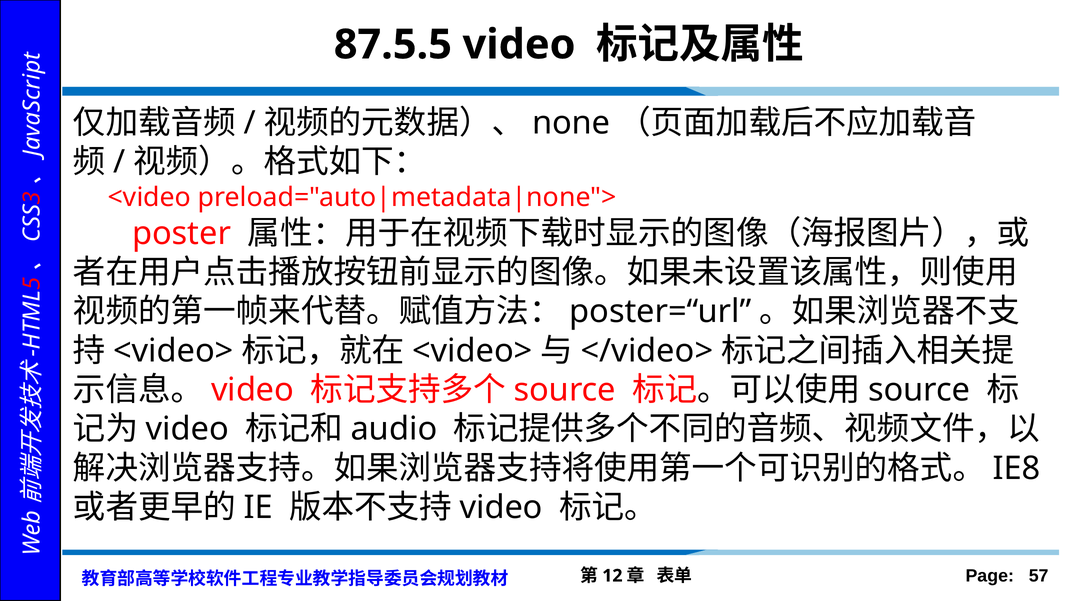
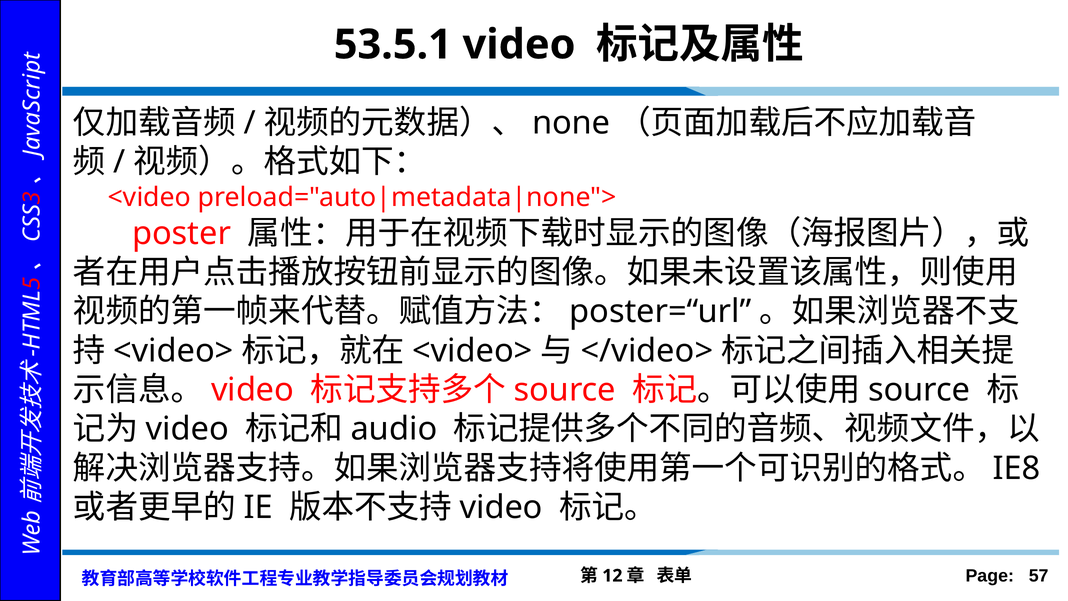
87.5.5: 87.5.5 -> 53.5.1
